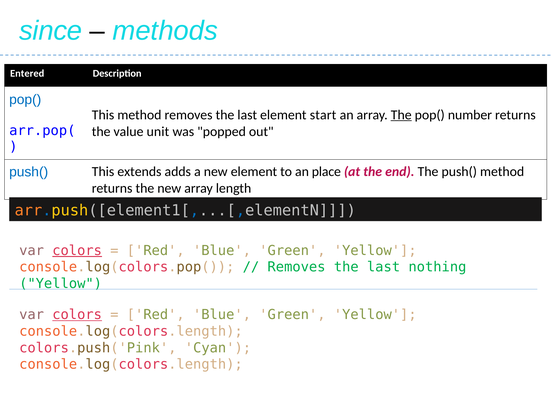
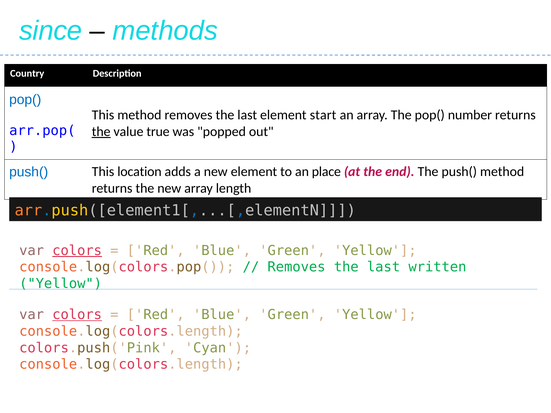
Entered: Entered -> Country
The at (401, 115) underline: present -> none
the at (101, 132) underline: none -> present
unit: unit -> true
extends: extends -> location
nothing: nothing -> written
